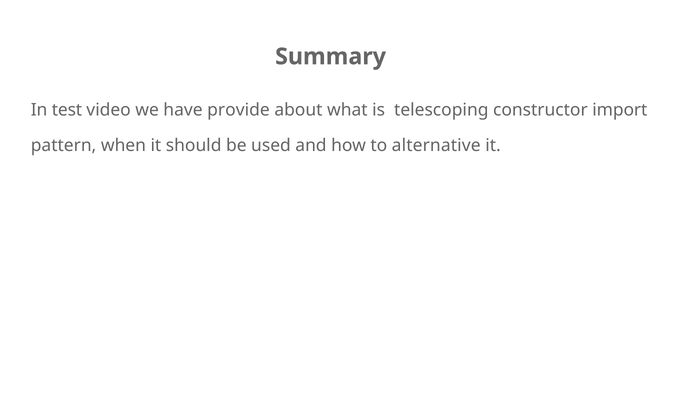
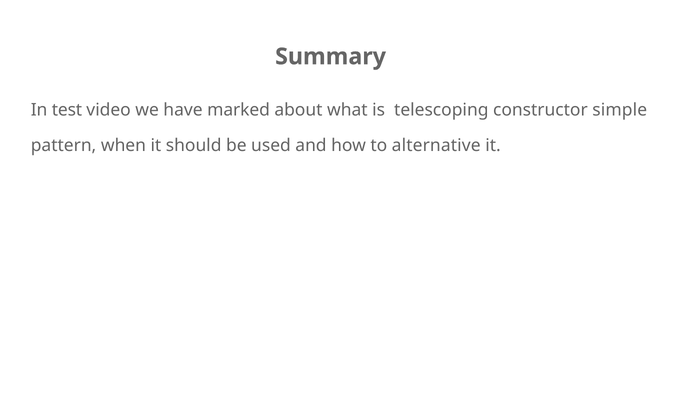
provide: provide -> marked
import: import -> simple
